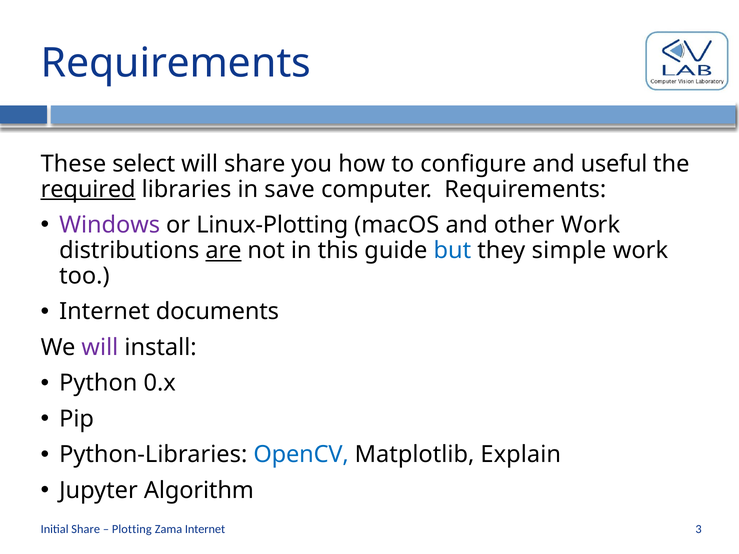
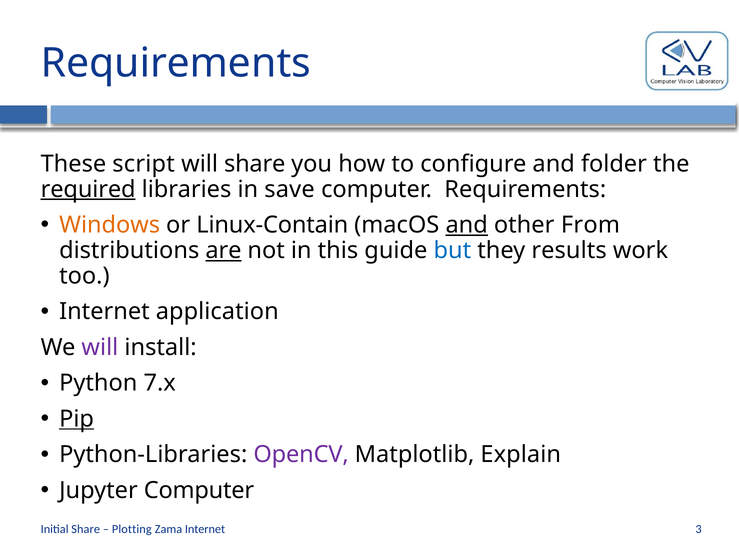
select: select -> script
useful: useful -> folder
Windows colour: purple -> orange
Linux-Plotting: Linux-Plotting -> Linux-Contain
and at (467, 225) underline: none -> present
other Work: Work -> From
simple: simple -> results
documents: documents -> application
0.x: 0.x -> 7.x
Pip underline: none -> present
OpenCV colour: blue -> purple
Jupyter Algorithm: Algorithm -> Computer
